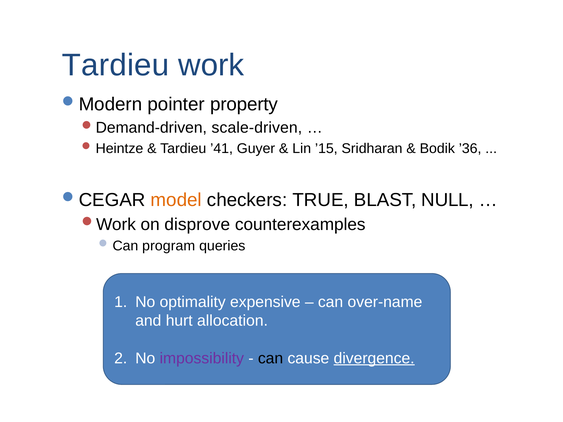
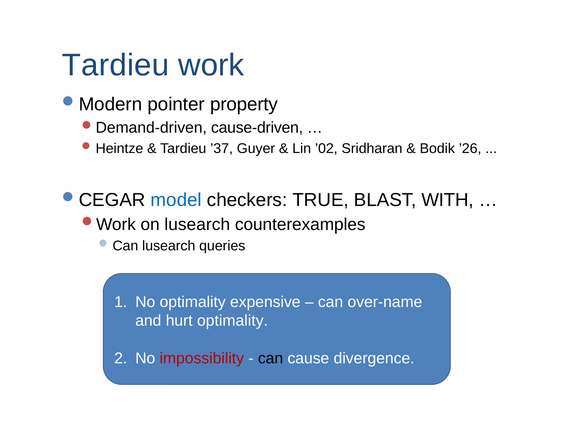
scale-driven: scale-driven -> cause-driven
’41: ’41 -> ’37
’15: ’15 -> ’02
’36: ’36 -> ’26
model colour: orange -> blue
NULL: NULL -> WITH
on disprove: disprove -> lusearch
program at (169, 246): program -> lusearch
hurt allocation: allocation -> optimality
impossibility colour: purple -> red
divergence underline: present -> none
